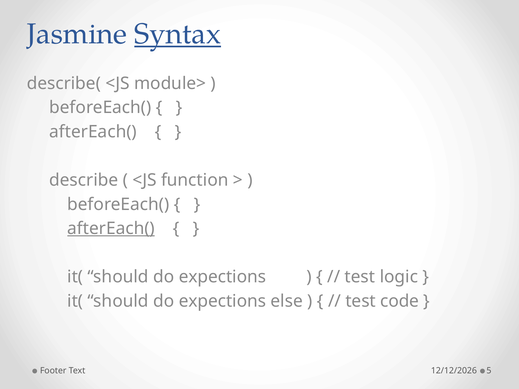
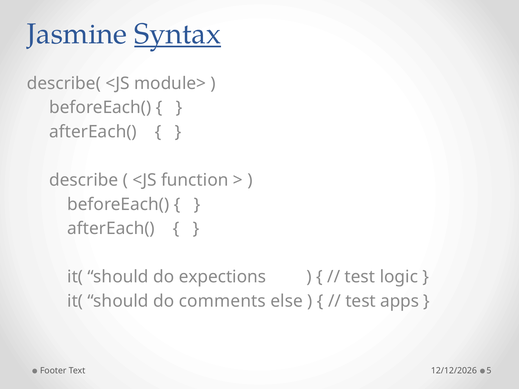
afterEach( at (111, 229) underline: present -> none
expections at (222, 301): expections -> comments
code: code -> apps
